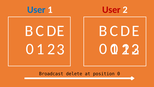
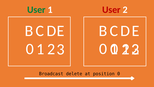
User at (36, 10) colour: blue -> green
